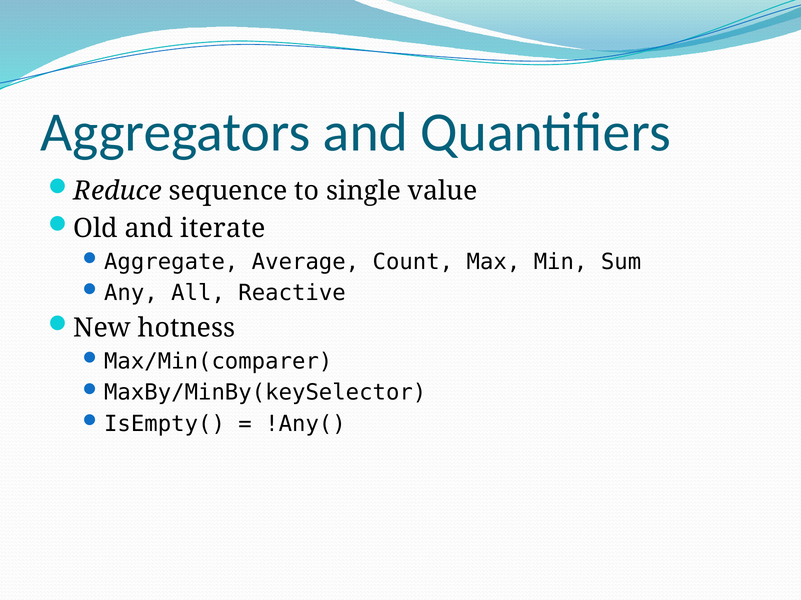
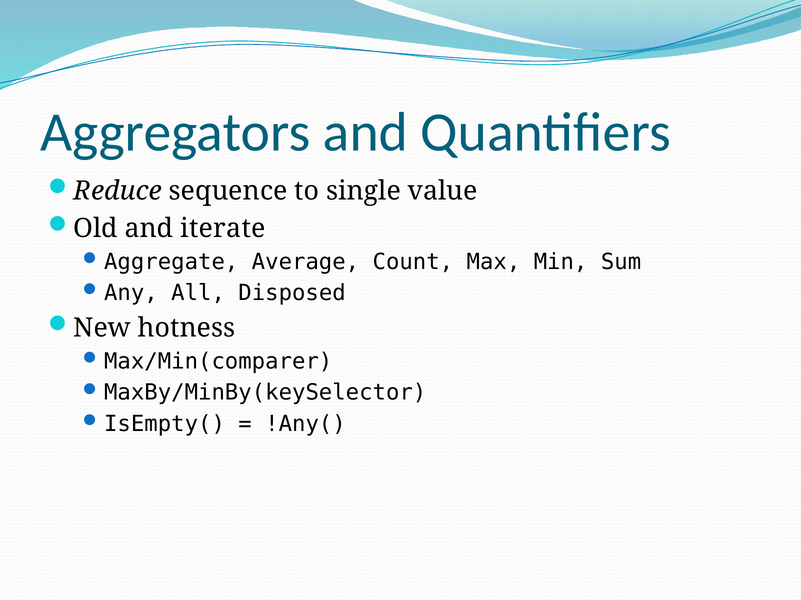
Reactive: Reactive -> Disposed
